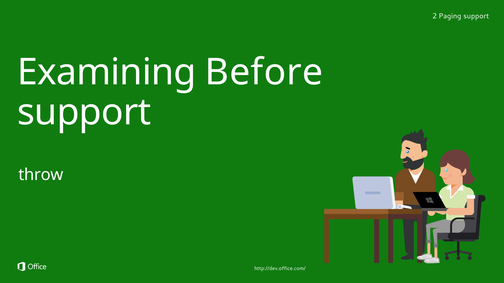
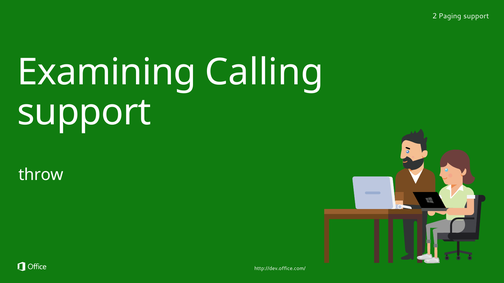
Before: Before -> Calling
